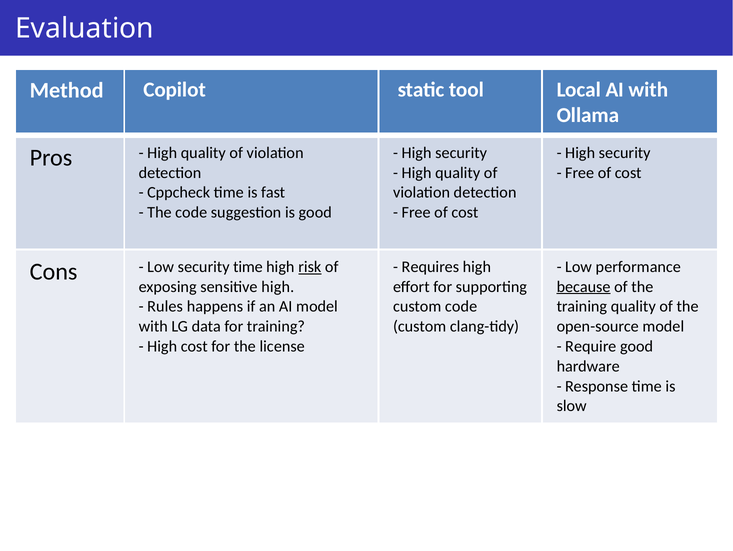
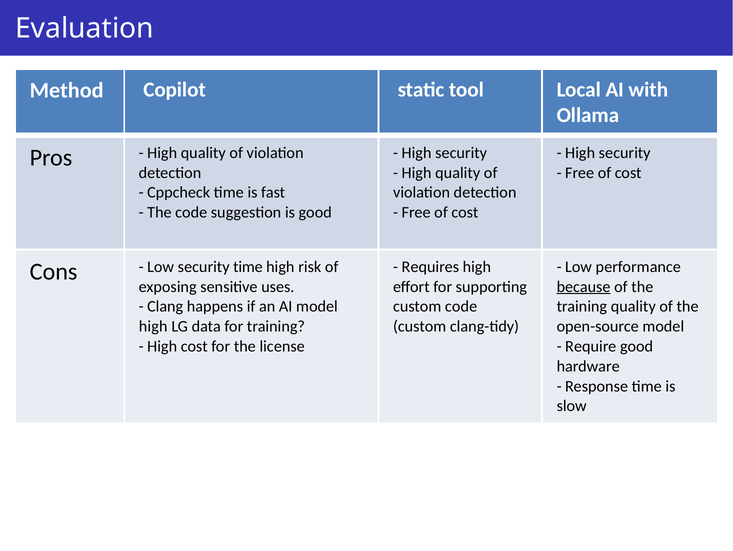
risk underline: present -> none
sensitive high: high -> uses
Rules: Rules -> Clang
with at (153, 326): with -> high
